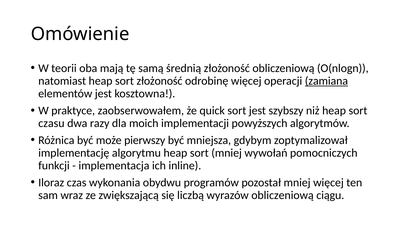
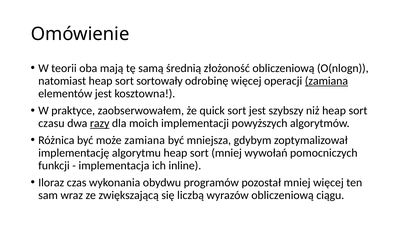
sort złożoność: złożoność -> sortowały
razy underline: none -> present
może pierwszy: pierwszy -> zamiana
